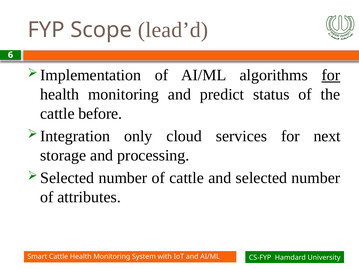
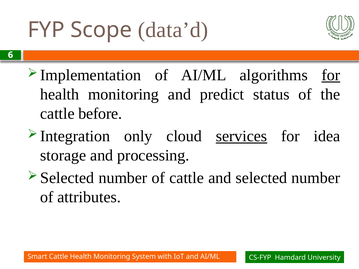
lead’d: lead’d -> data’d
services underline: none -> present
next: next -> idea
